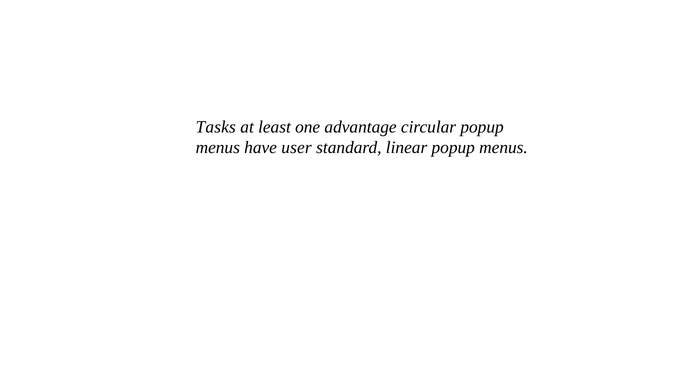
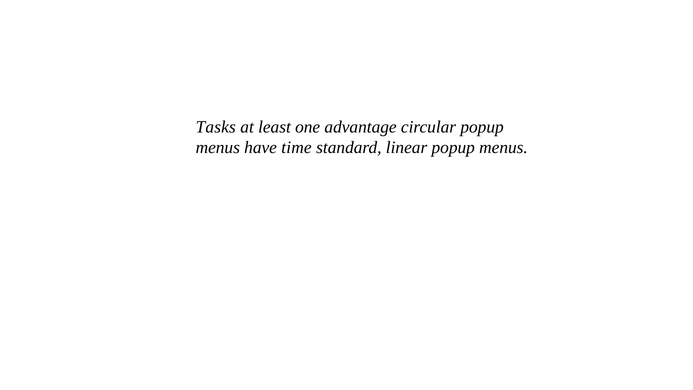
user: user -> time
